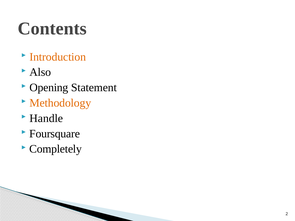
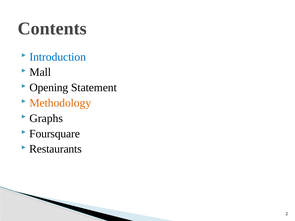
Introduction colour: orange -> blue
Also: Also -> Mall
Handle: Handle -> Graphs
Completely: Completely -> Restaurants
